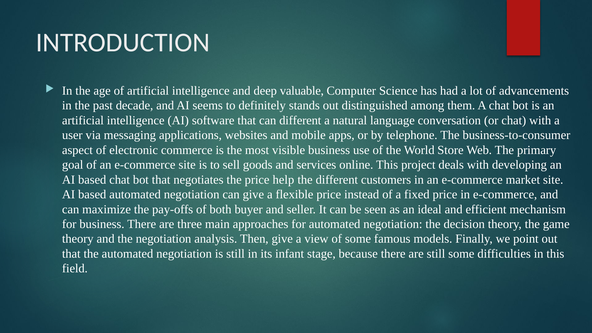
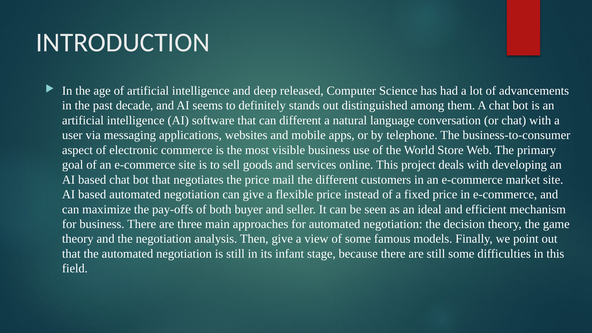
valuable: valuable -> released
help: help -> mail
